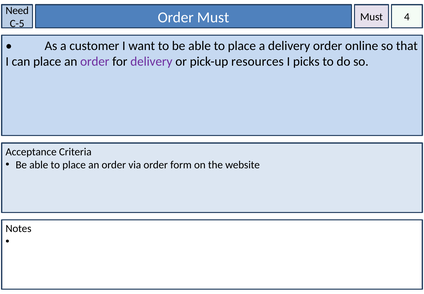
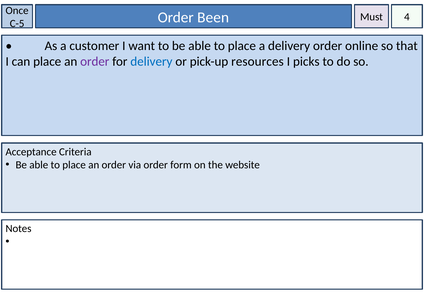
Need: Need -> Once
Order Must: Must -> Been
delivery at (151, 62) colour: purple -> blue
